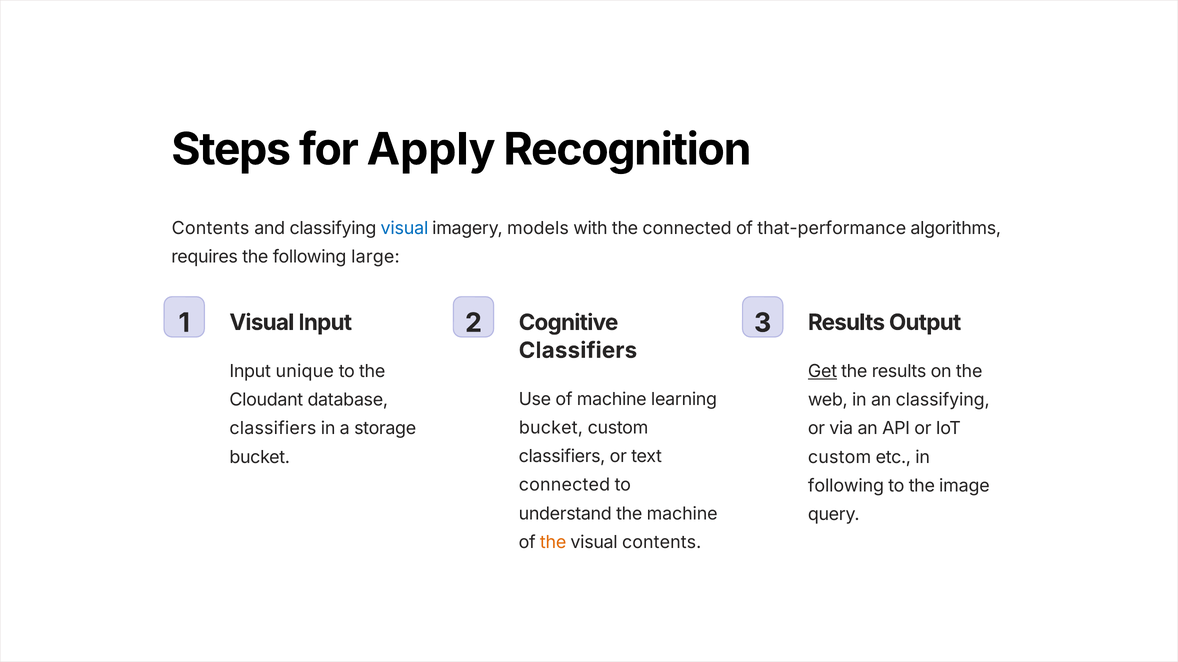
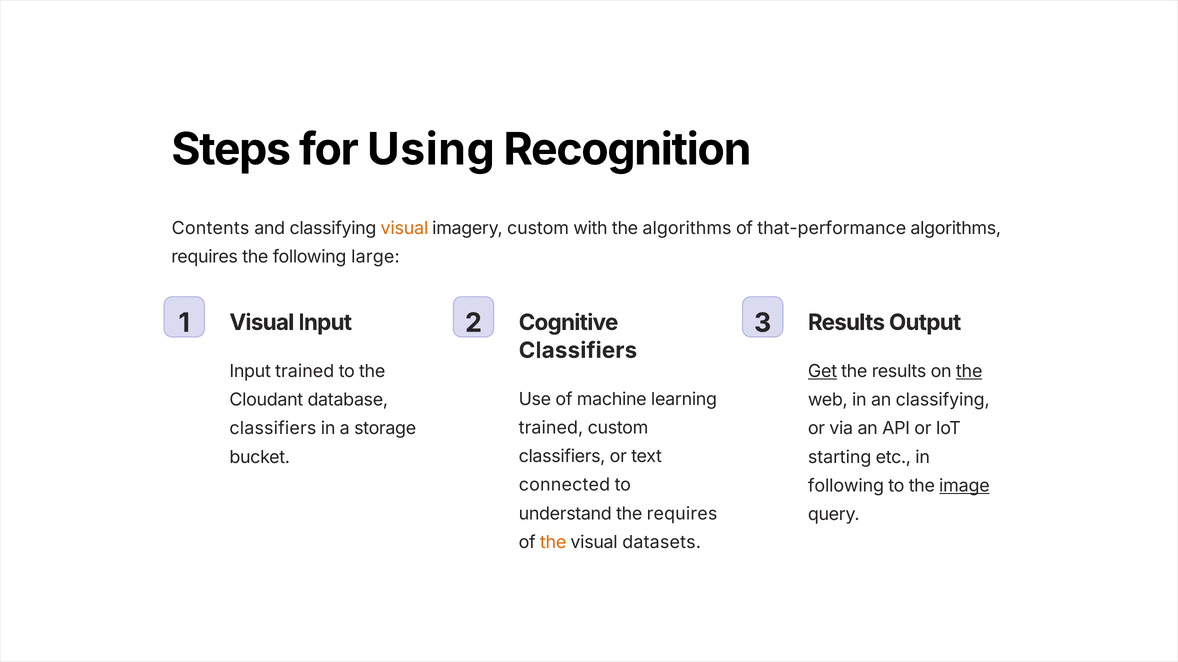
Apply: Apply -> Using
visual at (404, 228) colour: blue -> orange
imagery models: models -> custom
the connected: connected -> algorithms
the at (969, 372) underline: none -> present
Input unique: unique -> trained
bucket at (551, 428): bucket -> trained
custom at (840, 458): custom -> starting
image underline: none -> present
the machine: machine -> requires
visual contents: contents -> datasets
